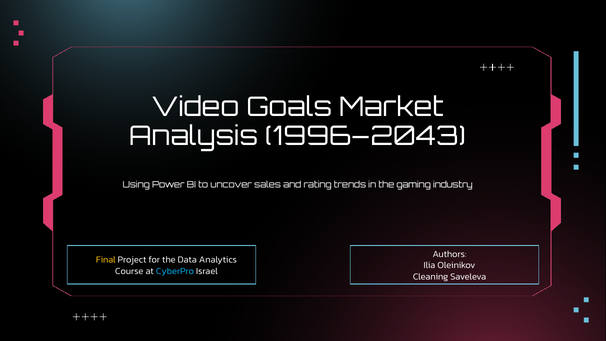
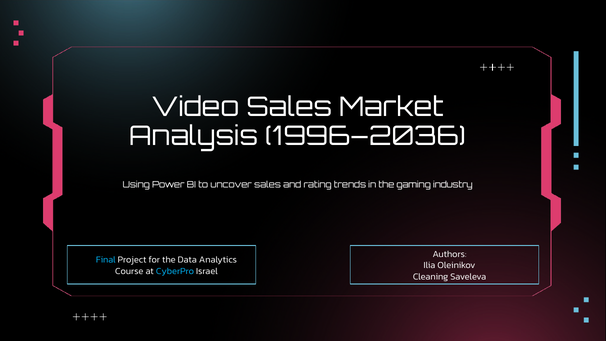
Video Goals: Goals -> Sales
1996–2043: 1996–2043 -> 1996–2036
Final colour: yellow -> light blue
